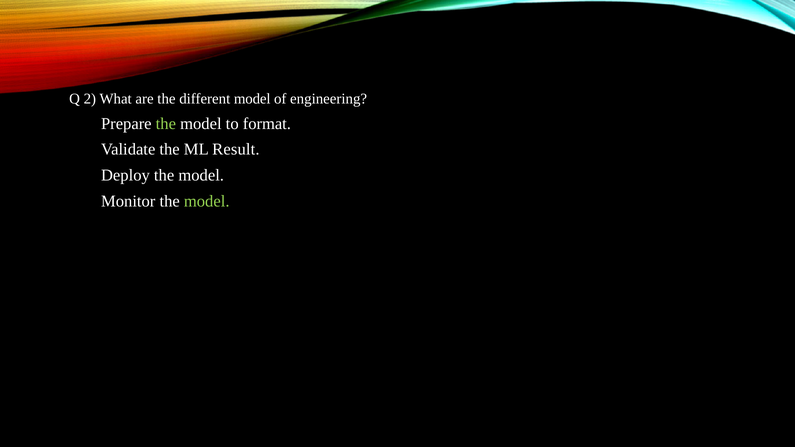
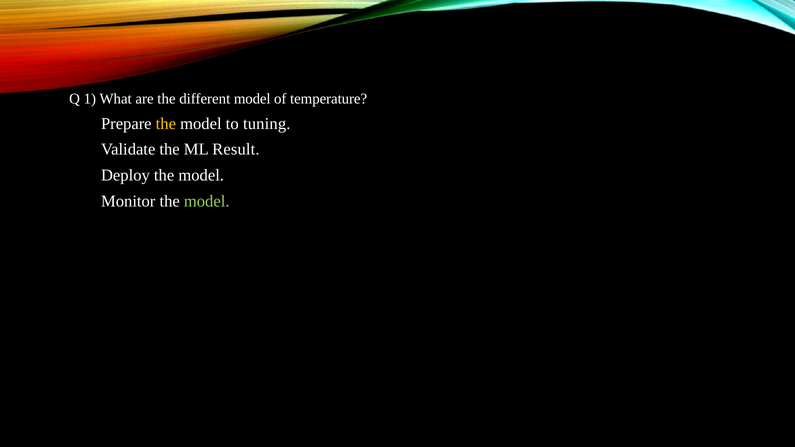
2: 2 -> 1
engineering: engineering -> temperature
the at (166, 124) colour: light green -> yellow
format: format -> tuning
